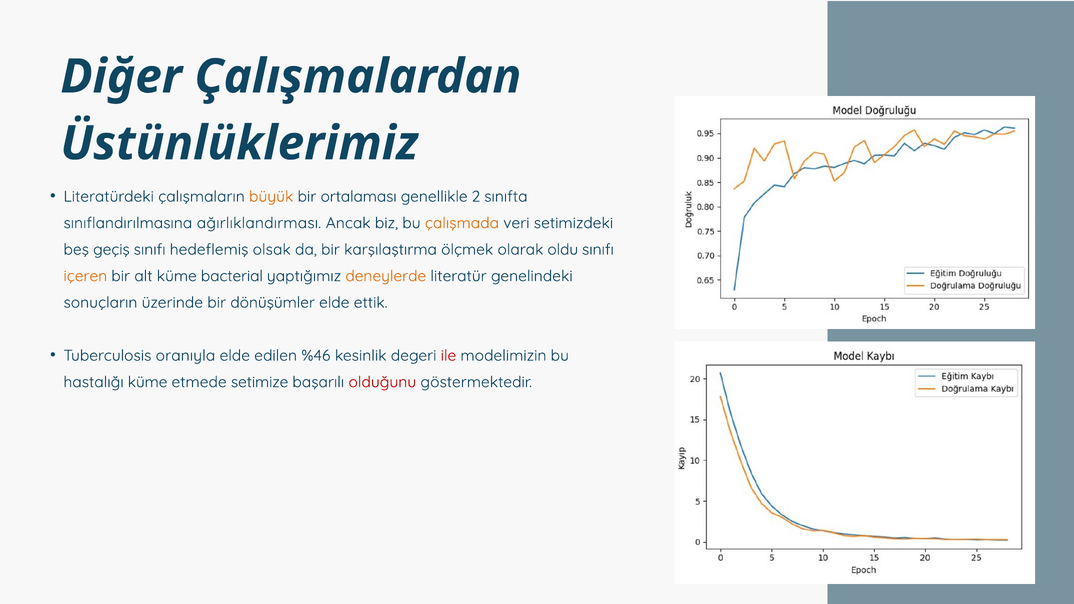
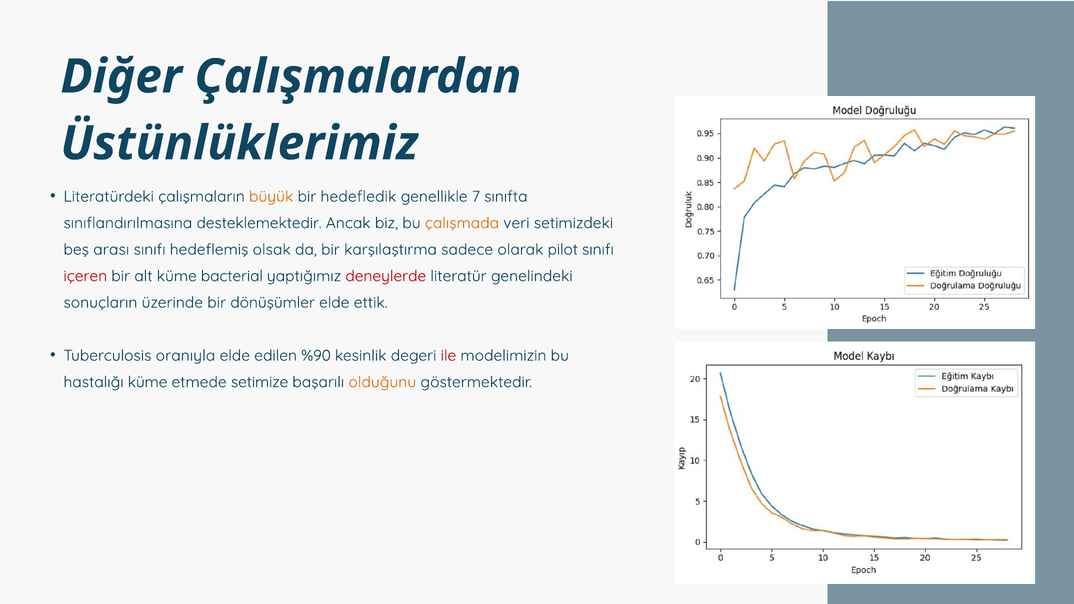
ortalaması: ortalaması -> hedefledik
2: 2 -> 7
ağırlıklandırması: ağırlıklandırması -> desteklemektedir
geçiş: geçiş -> arası
ölçmek: ölçmek -> sadece
oldu: oldu -> pilot
içeren colour: orange -> red
deneylerde colour: orange -> red
%46: %46 -> %90
olduğunu colour: red -> orange
